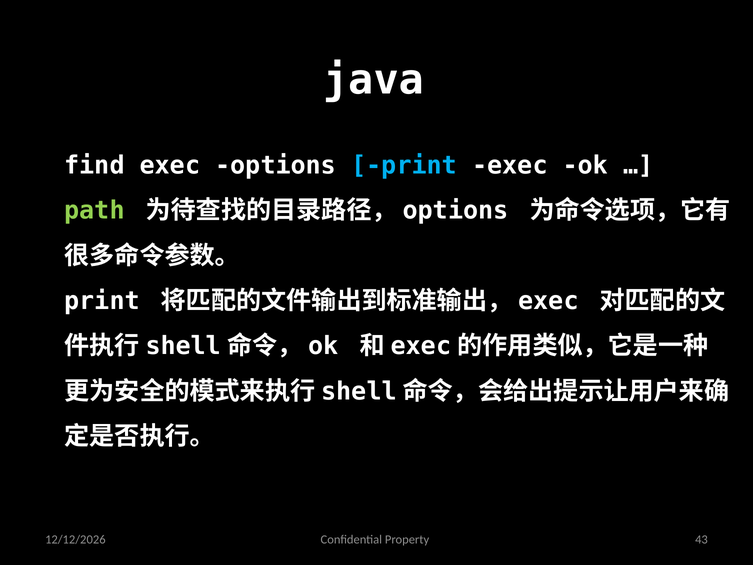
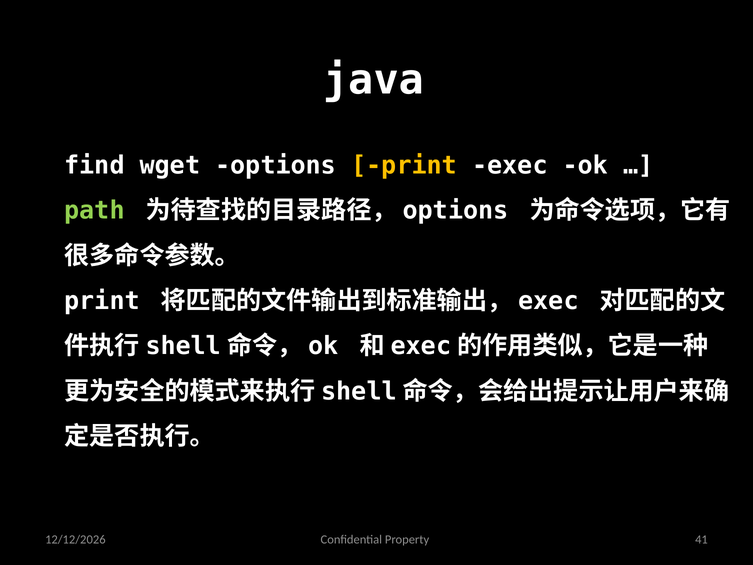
find exec: exec -> wget
print at (404, 165) colour: light blue -> yellow
43: 43 -> 41
